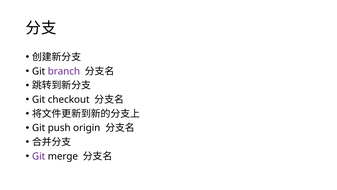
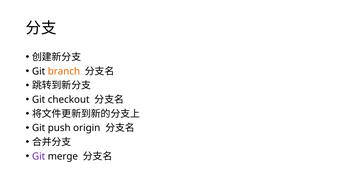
branch colour: purple -> orange
